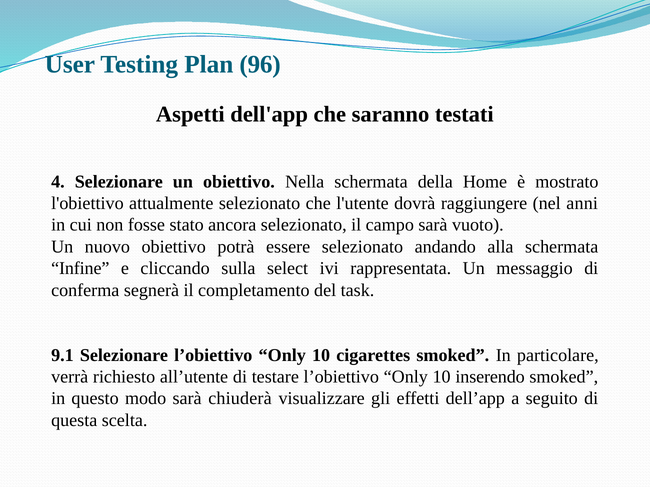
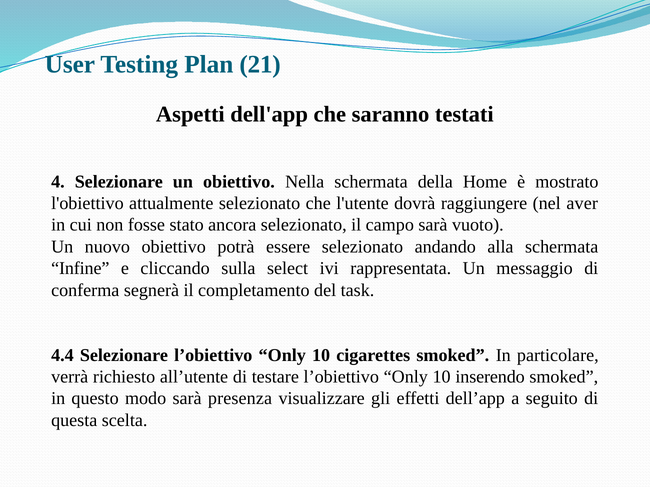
96: 96 -> 21
anni: anni -> aver
9.1: 9.1 -> 4.4
chiuderà: chiuderà -> presenza
